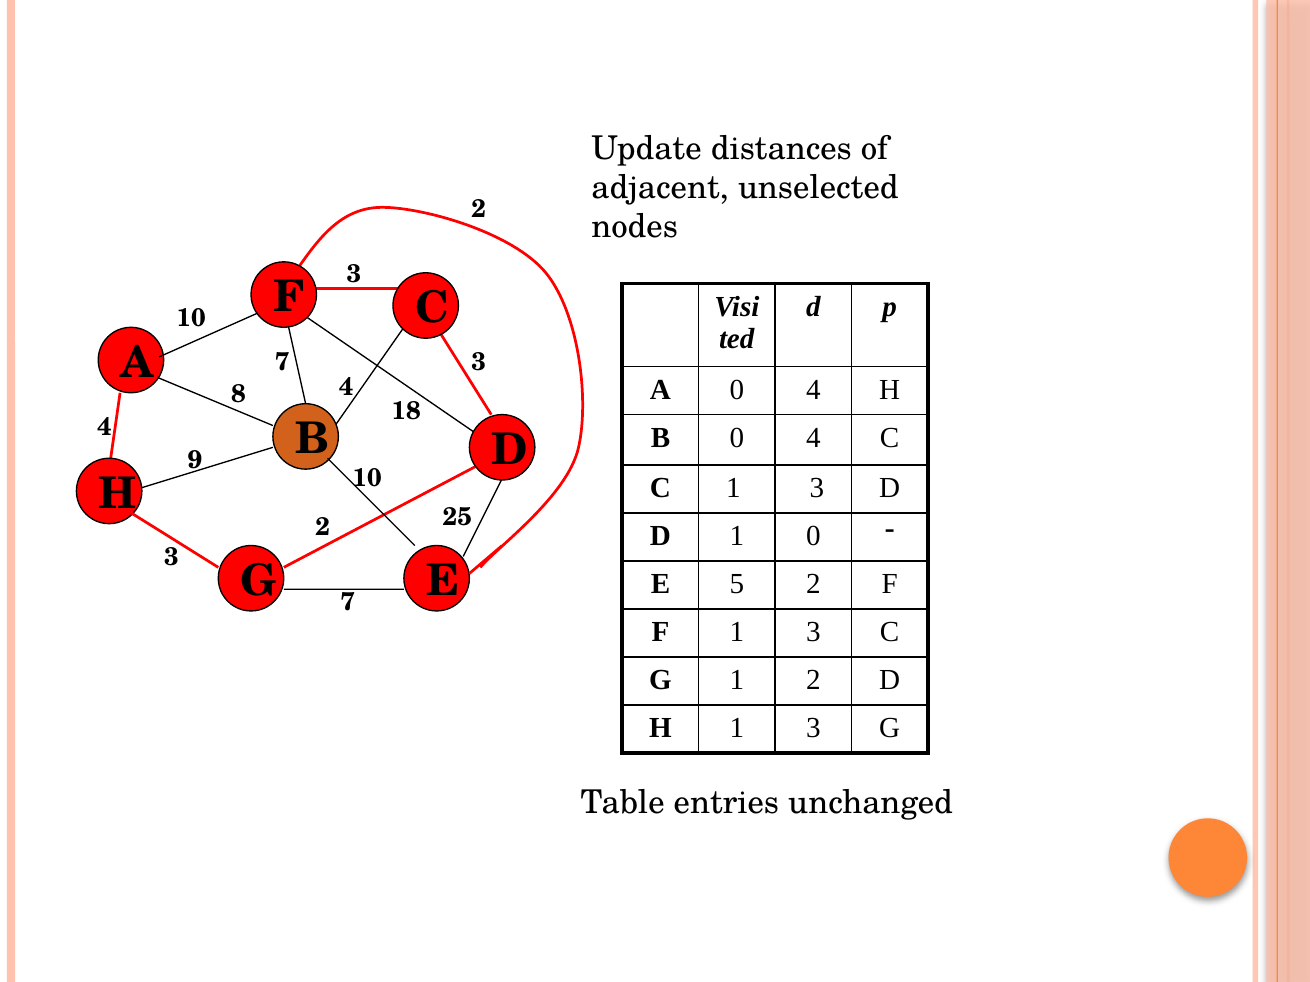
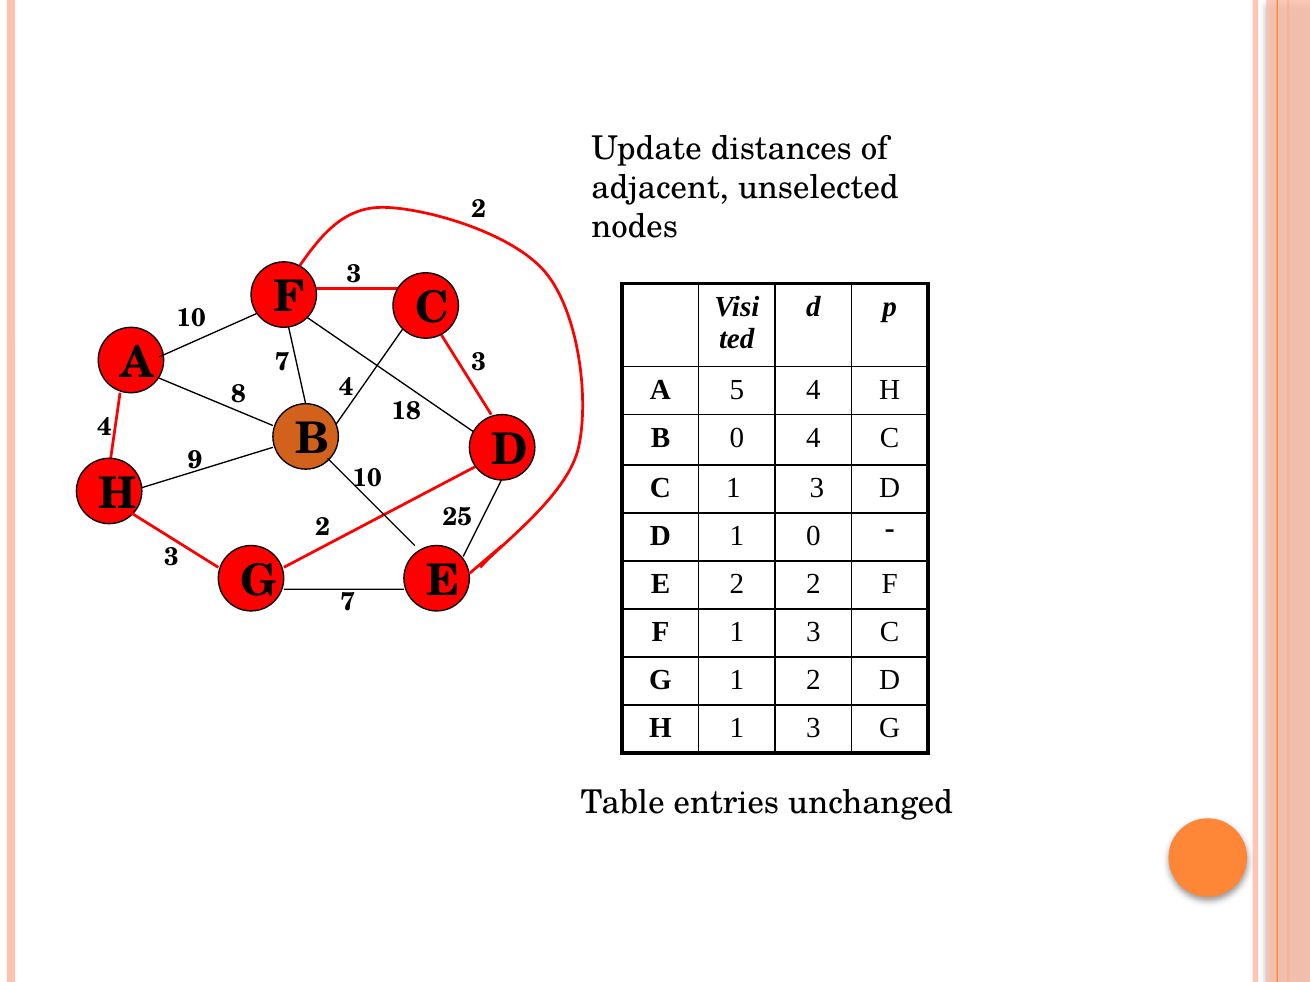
A 0: 0 -> 5
E 5: 5 -> 2
